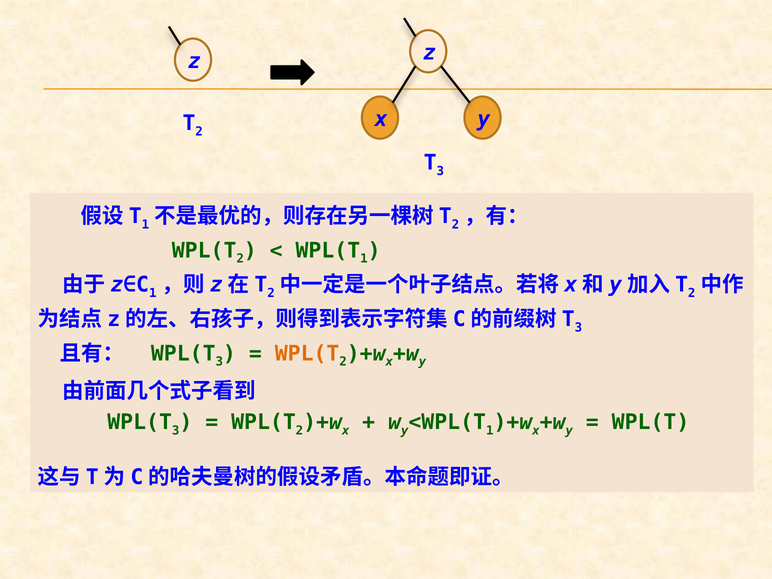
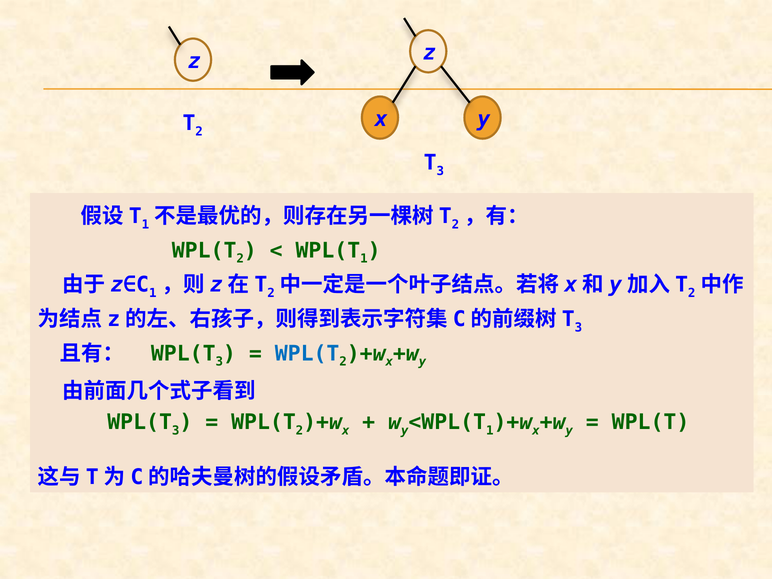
WPL(T at (307, 353) colour: orange -> blue
